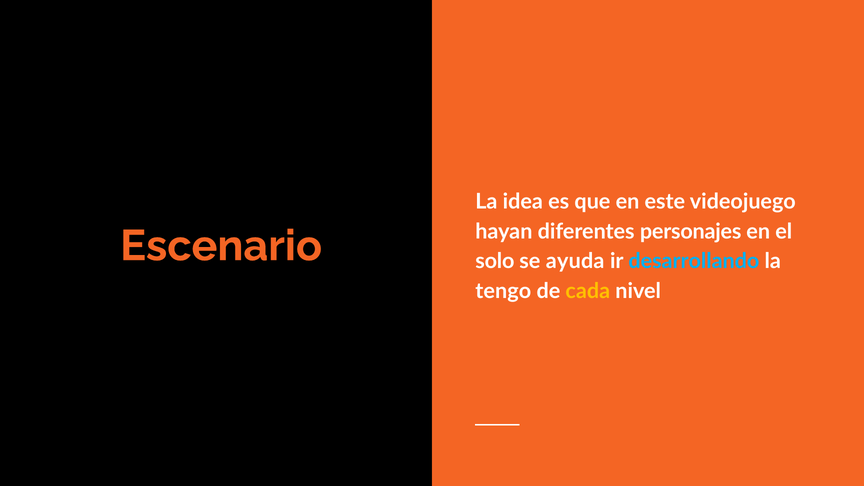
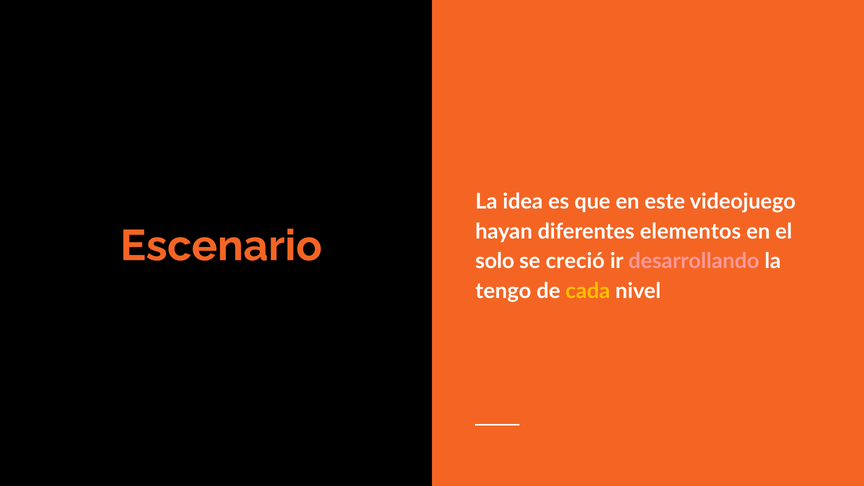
personajes: personajes -> elementos
ayuda: ayuda -> creció
desarrollando colour: light blue -> pink
